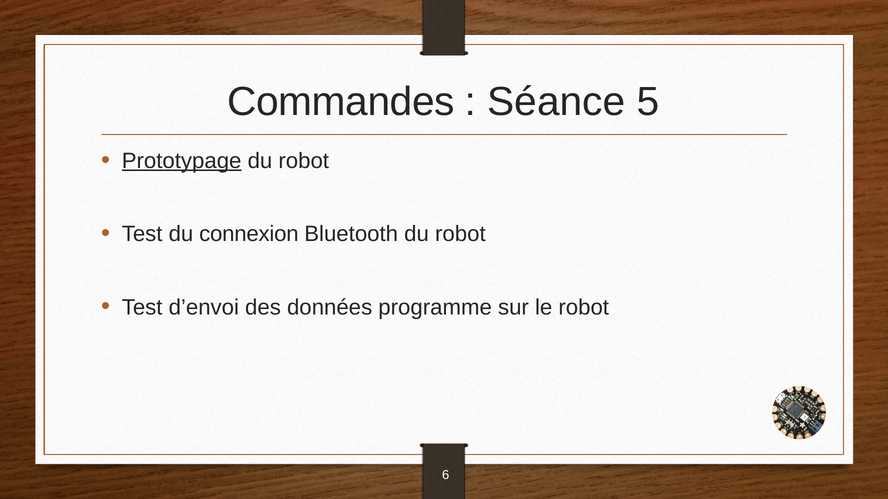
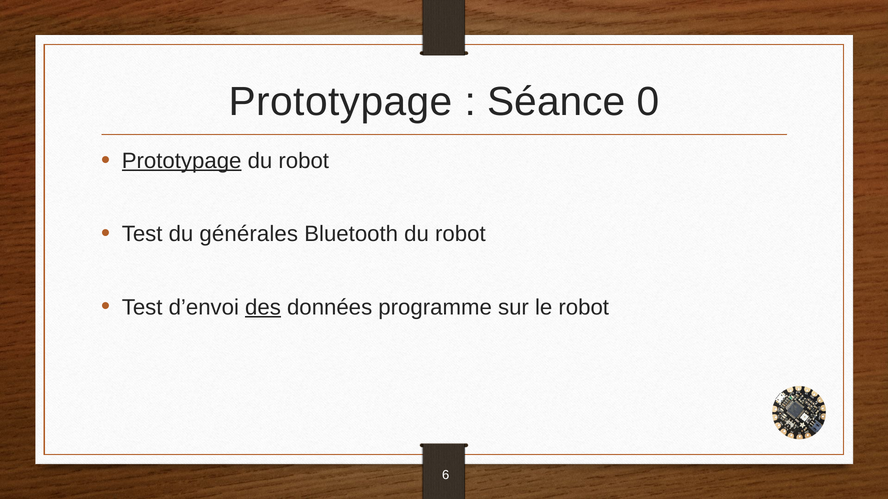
Commandes at (341, 102): Commandes -> Prototypage
5: 5 -> 0
connexion: connexion -> générales
des underline: none -> present
